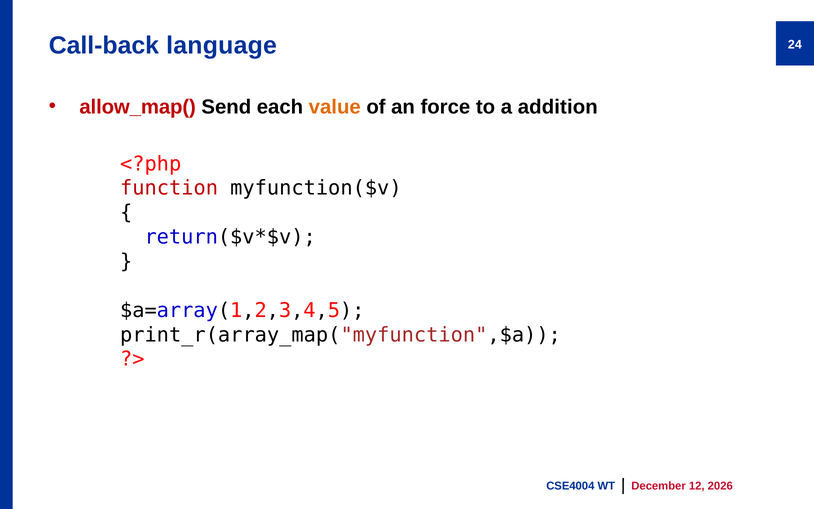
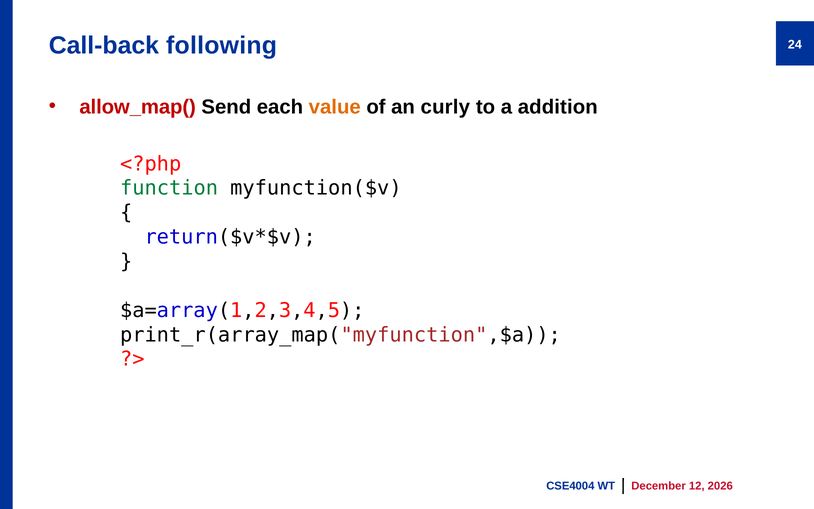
language: language -> following
force: force -> curly
function colour: red -> green
